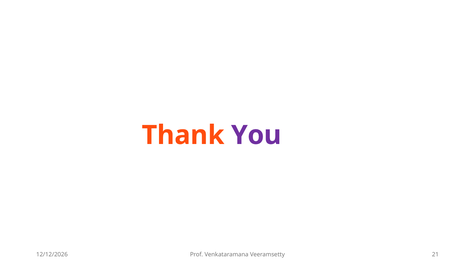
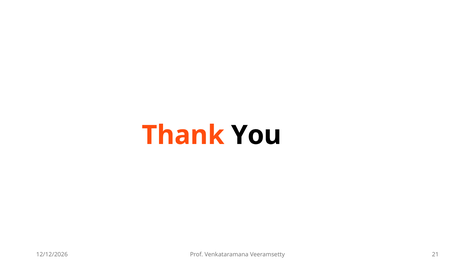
You colour: purple -> black
